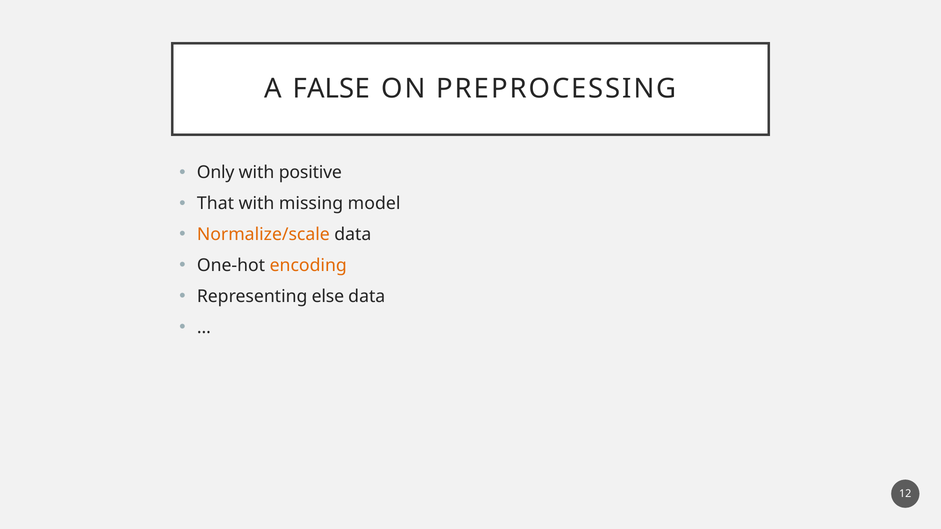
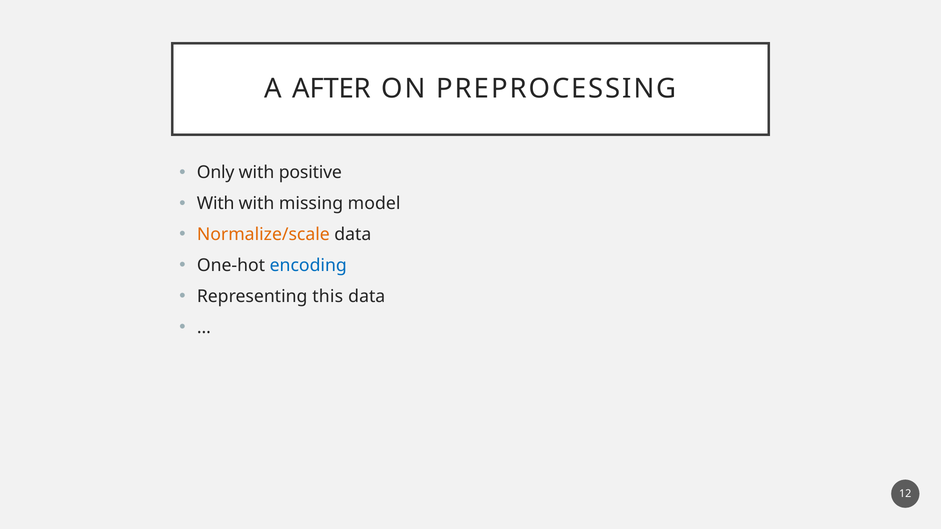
FALSE: FALSE -> AFTER
That at (216, 204): That -> With
encoding colour: orange -> blue
else: else -> this
